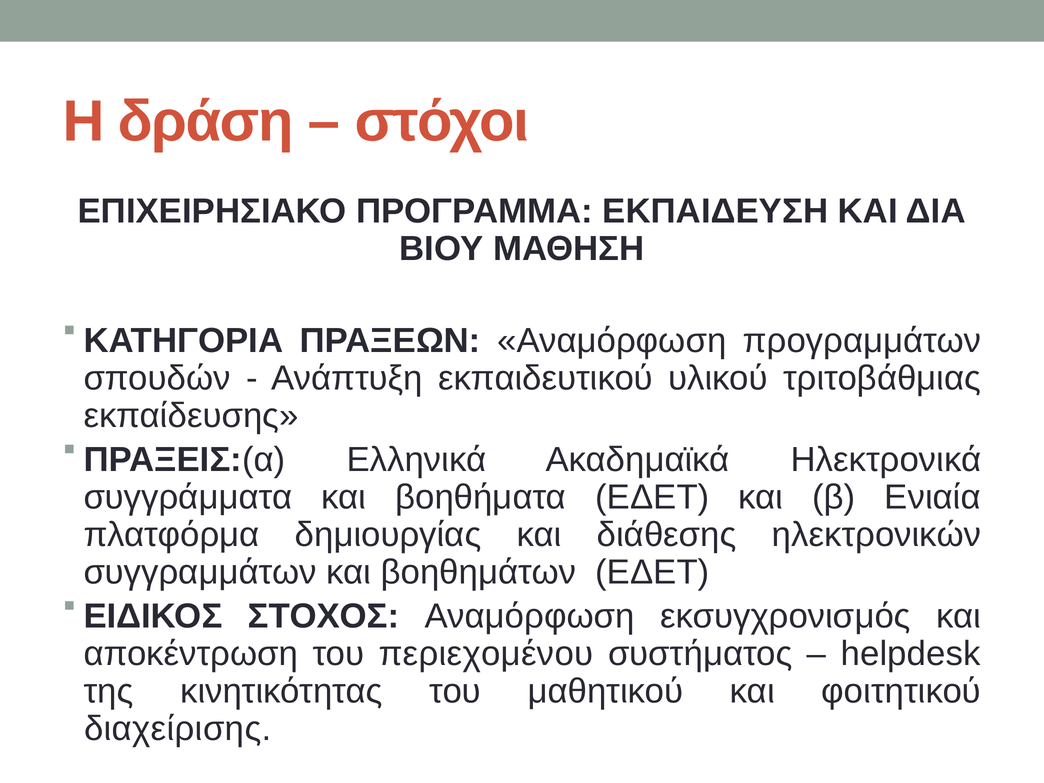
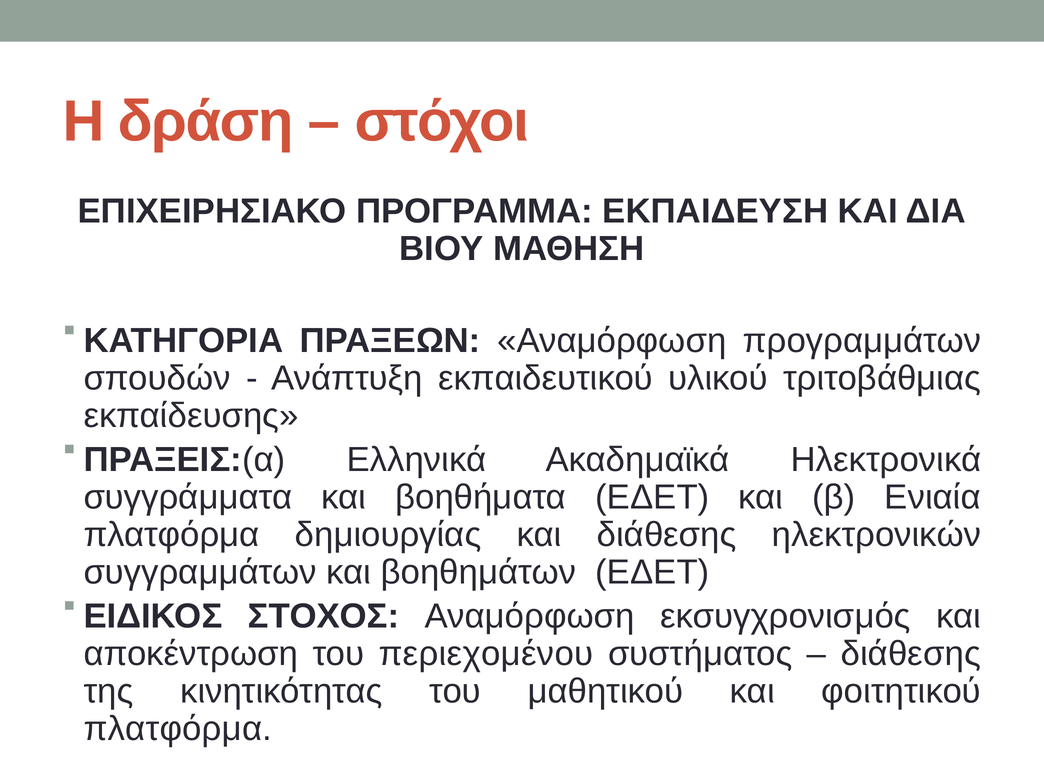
helpdesk at (911, 654): helpdesk -> διάθεσης
διαχείρισης at (178, 729): διαχείρισης -> πλατφόρμα
